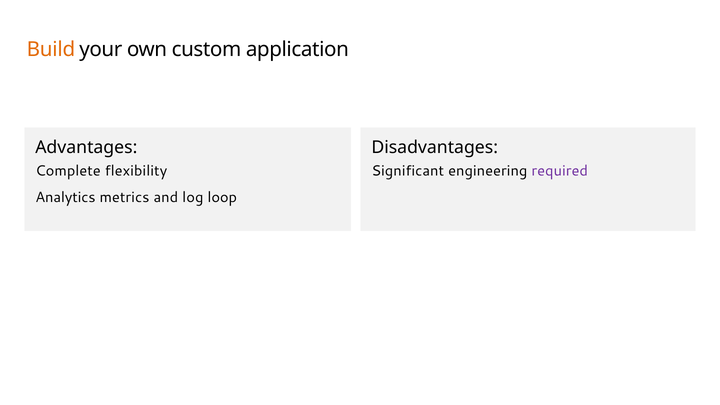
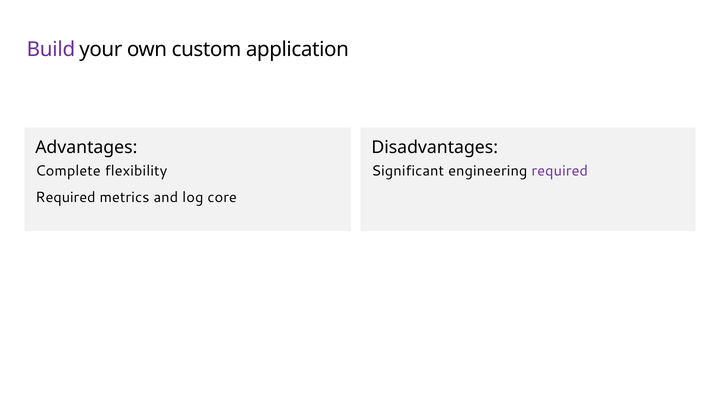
Build colour: orange -> purple
Analytics at (65, 197): Analytics -> Required
loop: loop -> core
